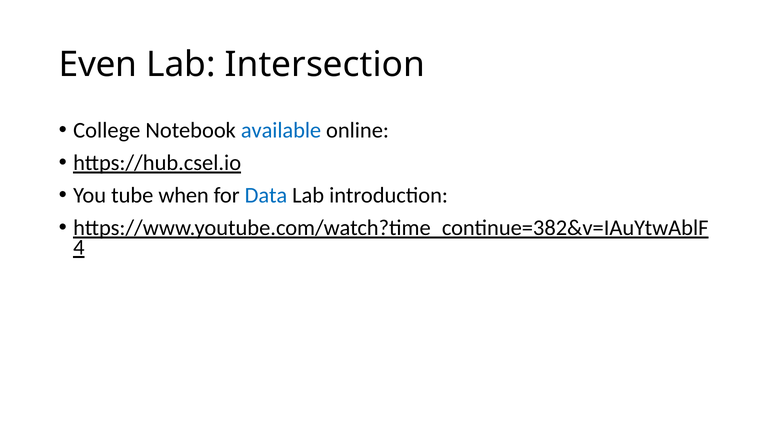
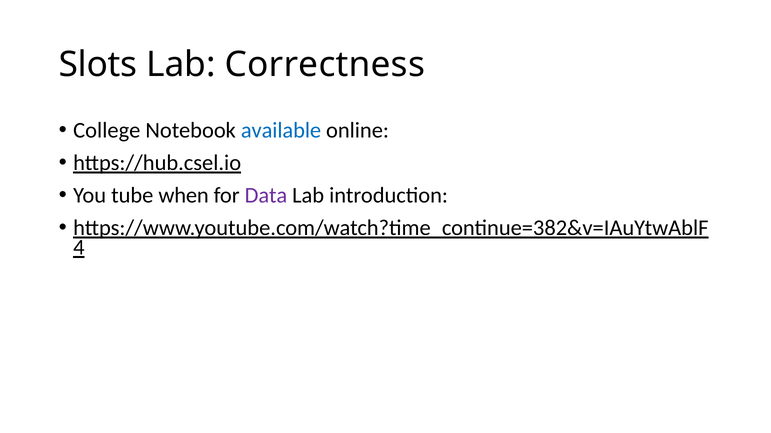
Even: Even -> Slots
Intersection: Intersection -> Correctness
Data colour: blue -> purple
